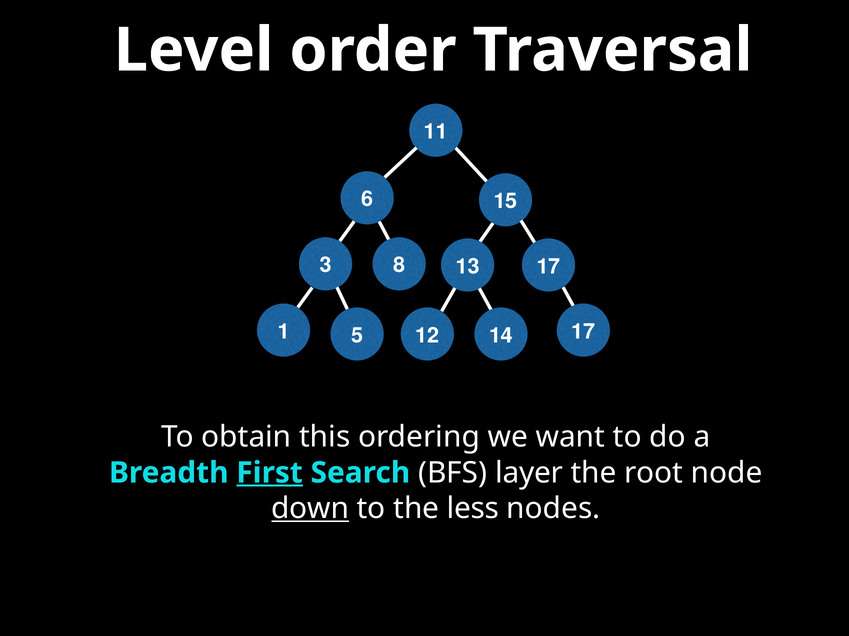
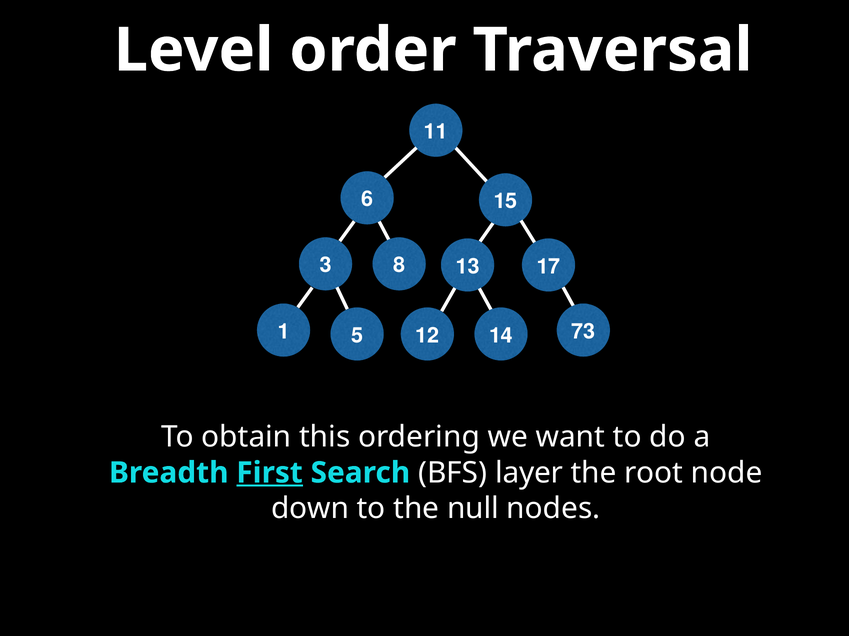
17 at (583, 332): 17 -> 73
down underline: present -> none
less: less -> null
